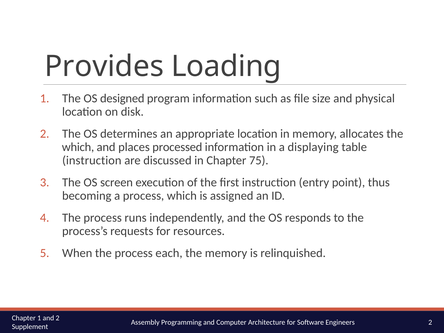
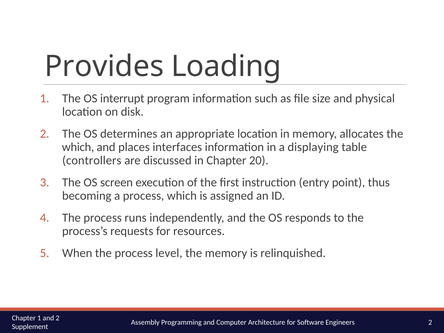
designed: designed -> interrupt
processed: processed -> interfaces
instruction at (92, 160): instruction -> controllers
75: 75 -> 20
each: each -> level
